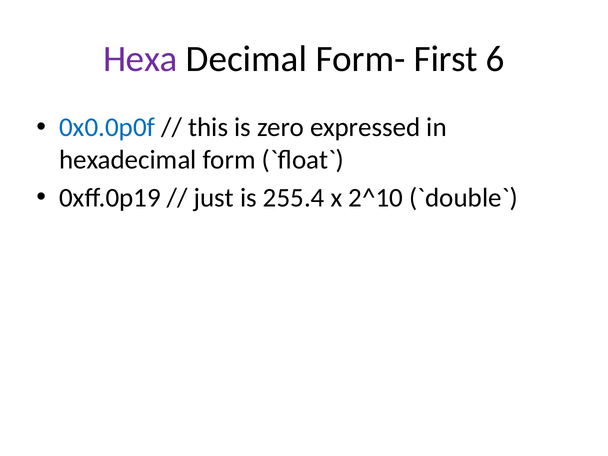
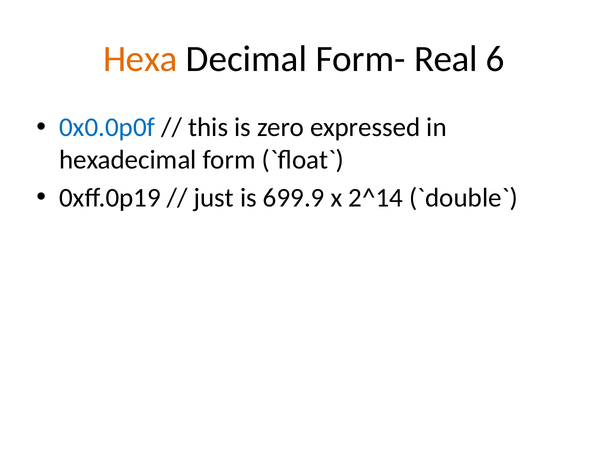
Hexa colour: purple -> orange
First: First -> Real
255.4: 255.4 -> 699.9
2^10: 2^10 -> 2^14
